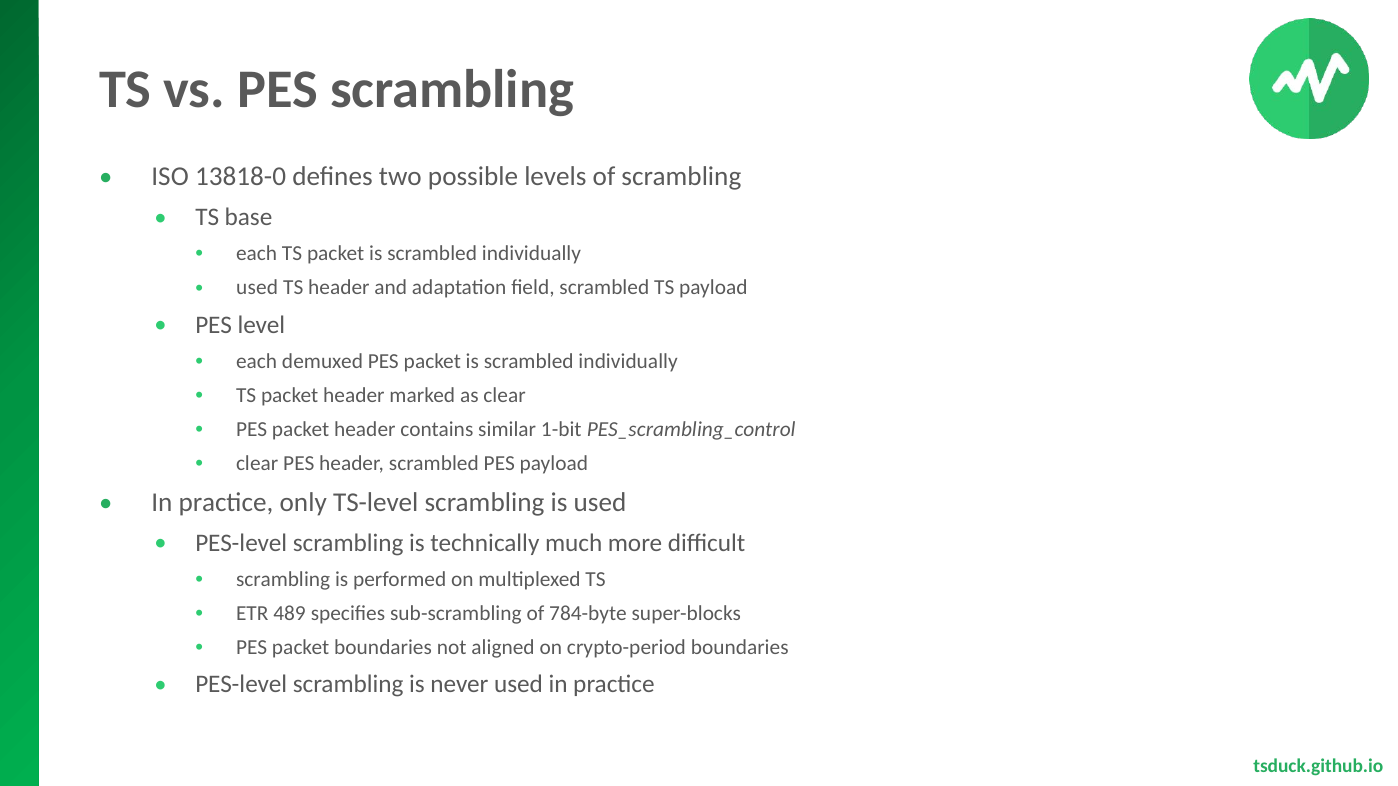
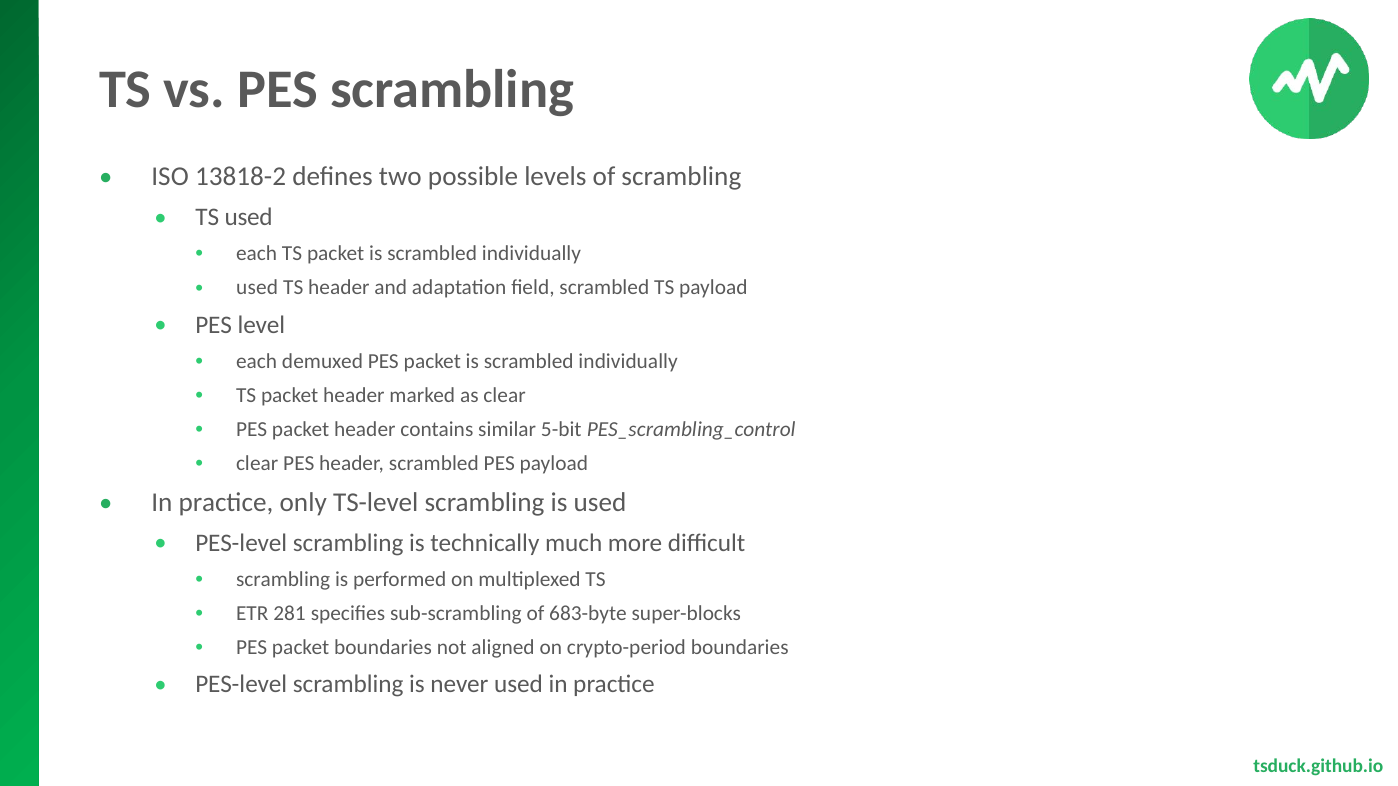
13818-0: 13818-0 -> 13818-2
TS base: base -> used
1-bit: 1-bit -> 5-bit
489: 489 -> 281
784-byte: 784-byte -> 683-byte
